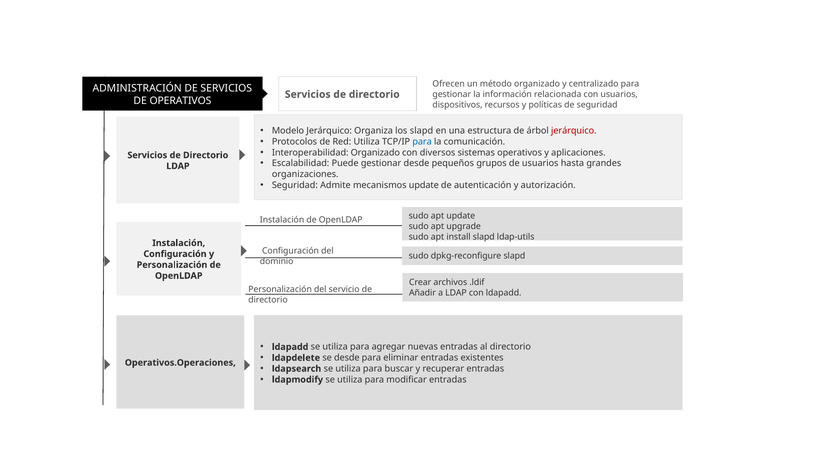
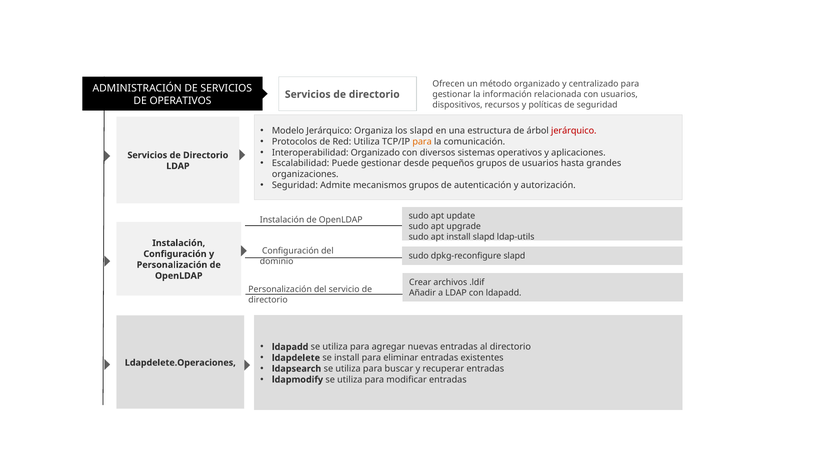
para at (422, 142) colour: blue -> orange
mecanismos update: update -> grupos
se desde: desde -> install
Operativos.Operaciones: Operativos.Operaciones -> Ldapdelete.Operaciones
